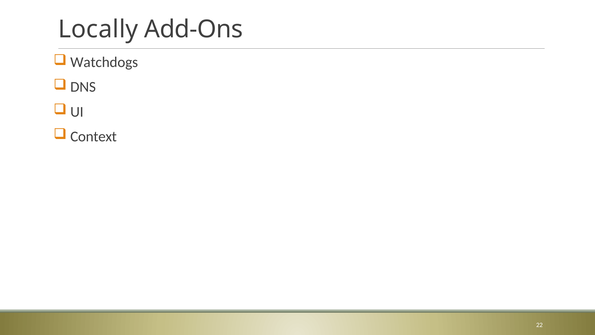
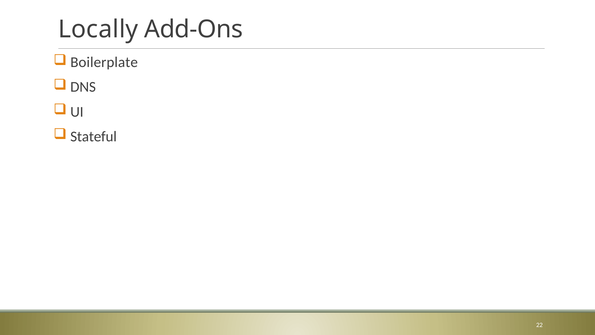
Watchdogs: Watchdogs -> Boilerplate
Context: Context -> Stateful
